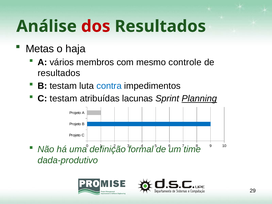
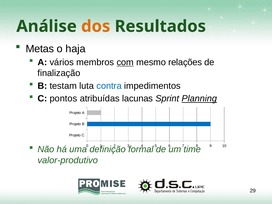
dos colour: red -> orange
com underline: none -> present
controle: controle -> relações
resultados at (59, 73): resultados -> finalização
C testam: testam -> pontos
dada-produtivo: dada-produtivo -> valor-produtivo
